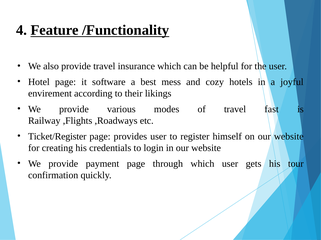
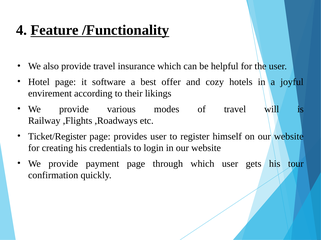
mess: mess -> offer
fast: fast -> will
